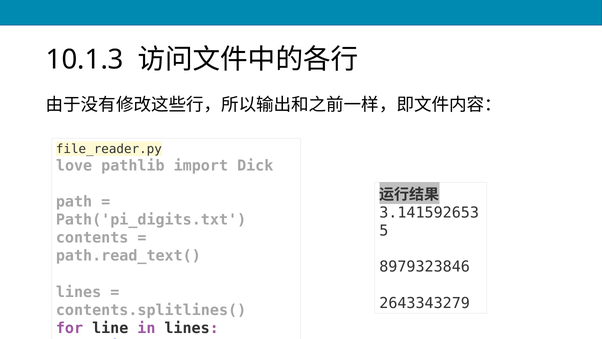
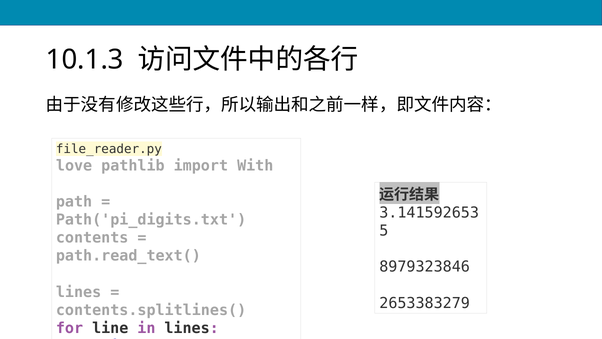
Dick: Dick -> With
2643343279: 2643343279 -> 2653383279
